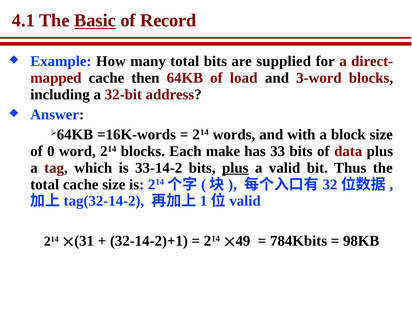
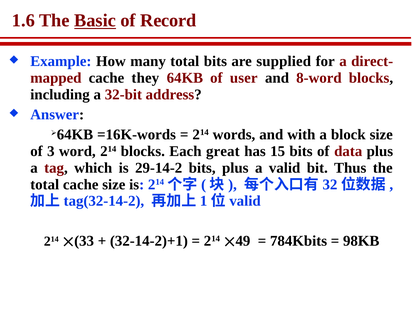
4.1: 4.1 -> 1.6
then: then -> they
load: load -> user
3-word: 3-word -> 8-word
0: 0 -> 3
make: make -> great
33: 33 -> 15
33-14-2: 33-14-2 -> 29-14-2
plus at (235, 168) underline: present -> none
31: 31 -> 33
